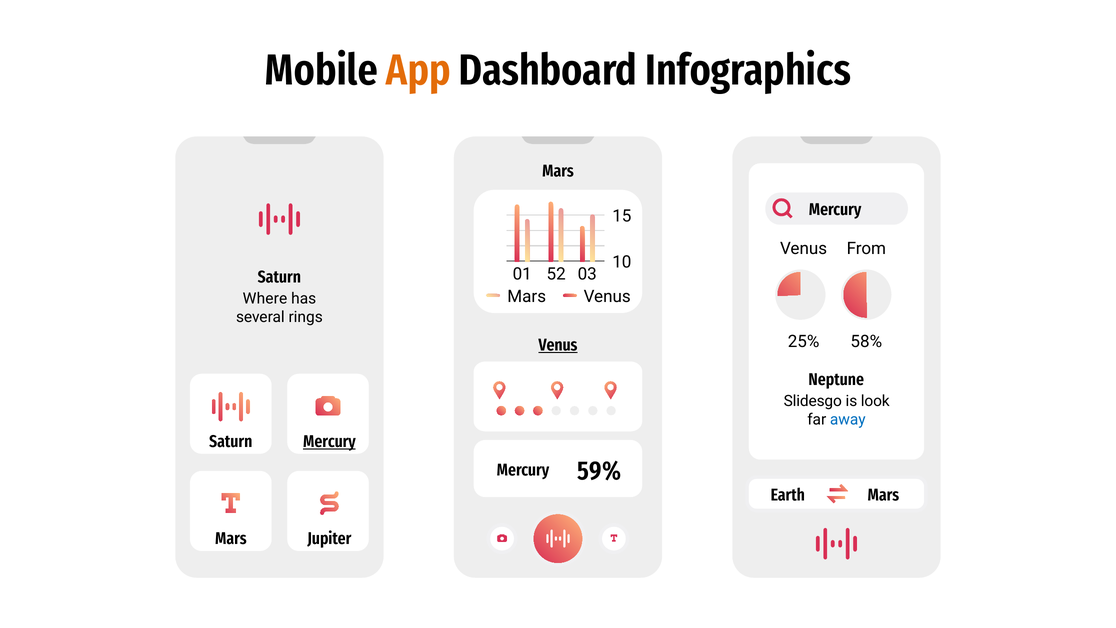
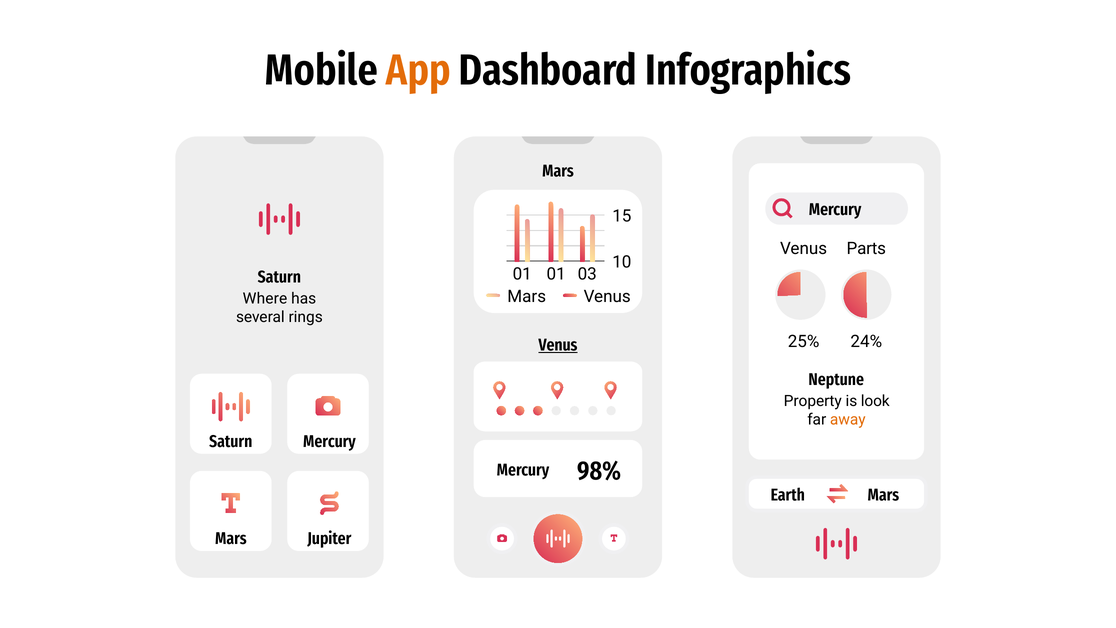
From: From -> Parts
01 52: 52 -> 01
58%: 58% -> 24%
Slidesgo: Slidesgo -> Property
away colour: blue -> orange
Mercury at (329, 442) underline: present -> none
59%: 59% -> 98%
